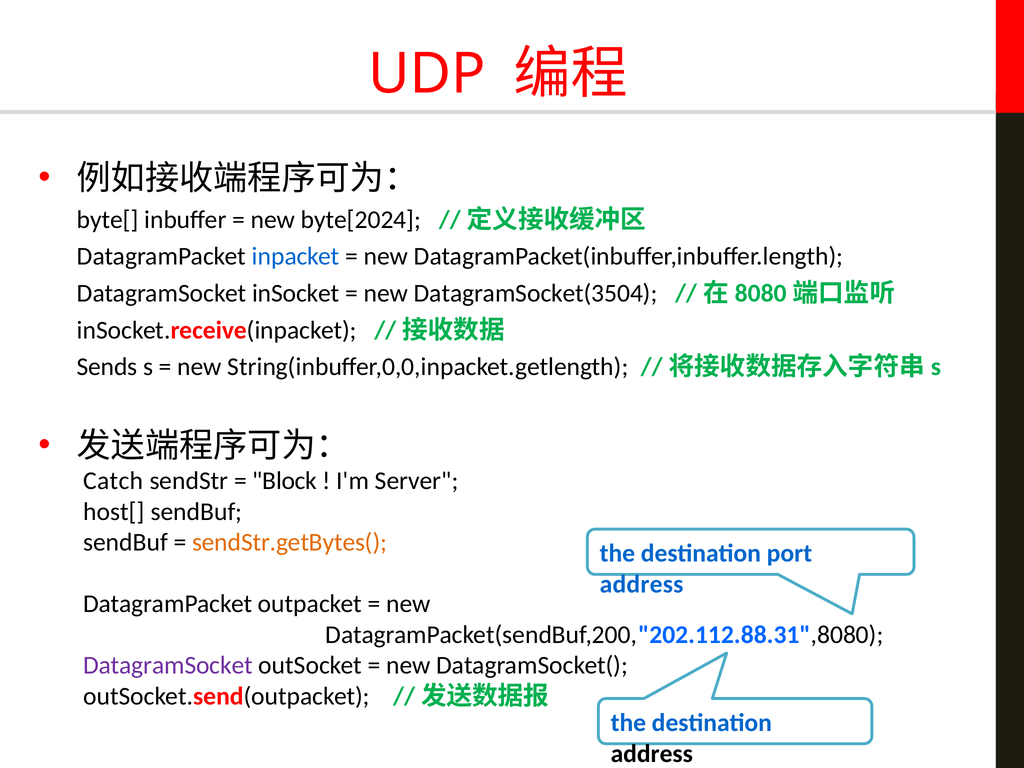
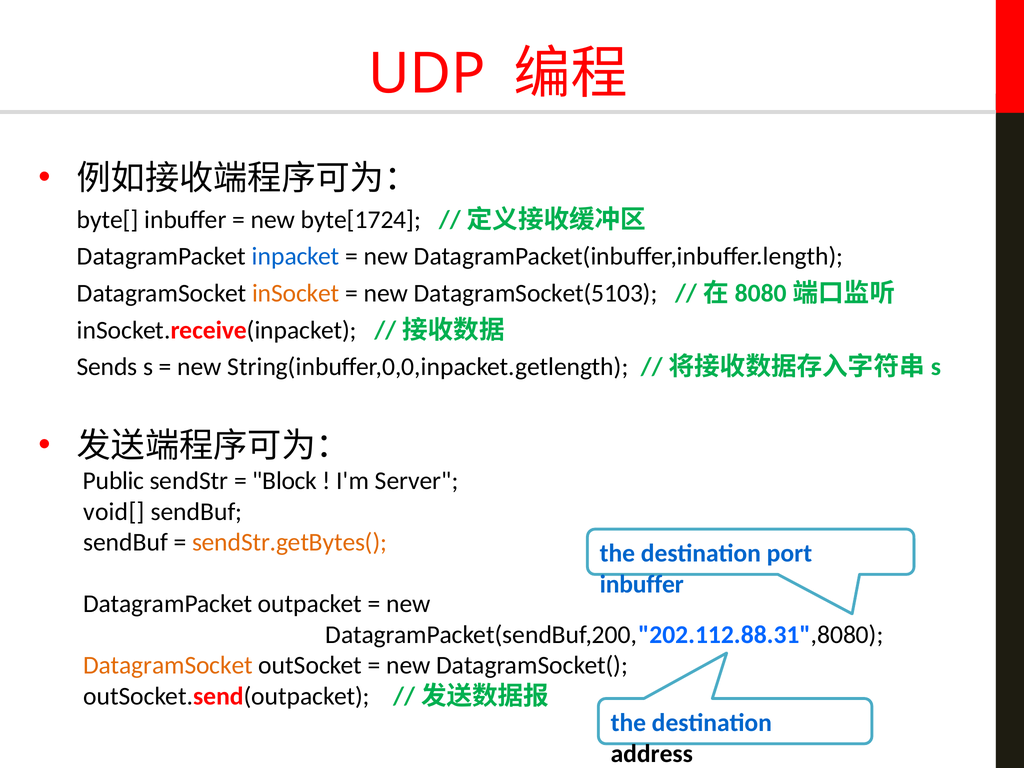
byte[2024: byte[2024 -> byte[1724
inSocket colour: black -> orange
DatagramSocket(3504: DatagramSocket(3504 -> DatagramSocket(5103
Catch: Catch -> Public
host[: host[ -> void[
address at (642, 584): address -> inbuffer
DatagramSocket at (168, 665) colour: purple -> orange
